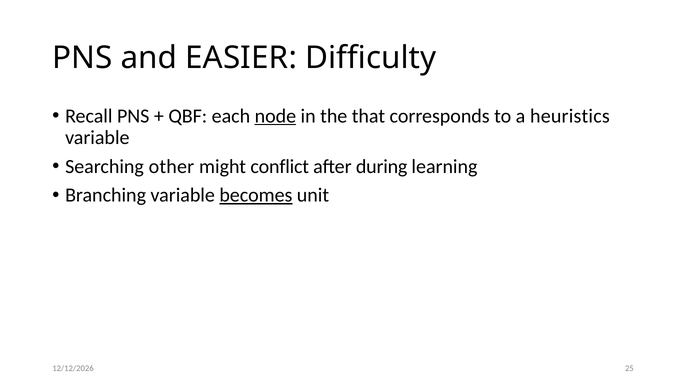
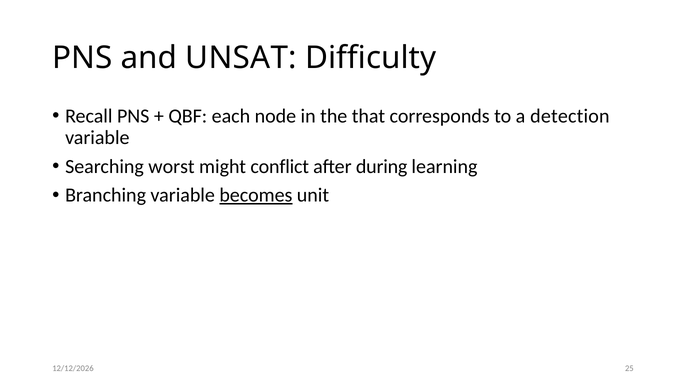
EASIER: EASIER -> UNSAT
node underline: present -> none
heuristics: heuristics -> detection
other: other -> worst
